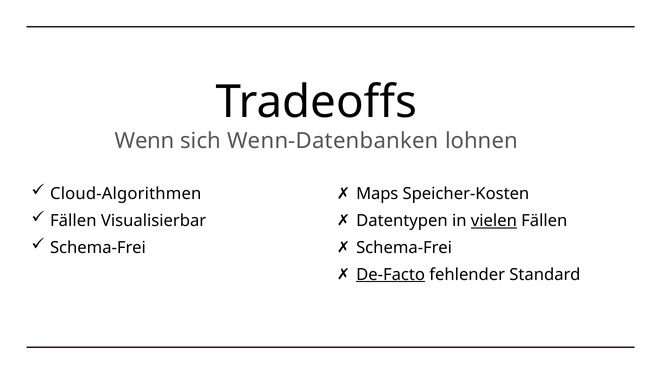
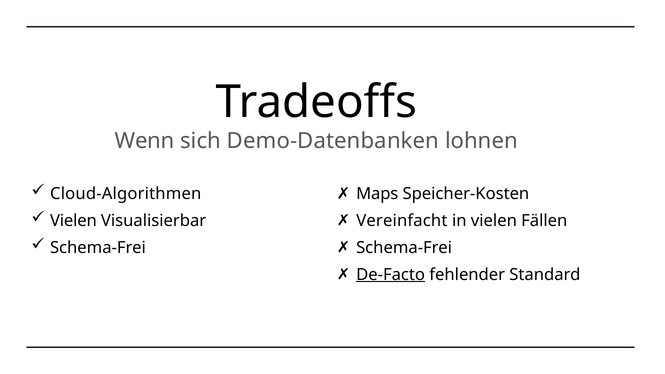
Wenn-Datenbanken: Wenn-Datenbanken -> Demo-Datenbanken
Fällen at (73, 221): Fällen -> Vielen
Datentypen: Datentypen -> Vereinfacht
vielen at (494, 221) underline: present -> none
